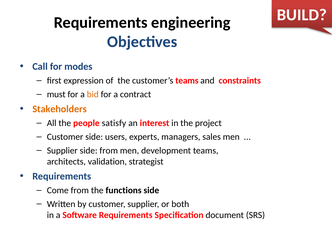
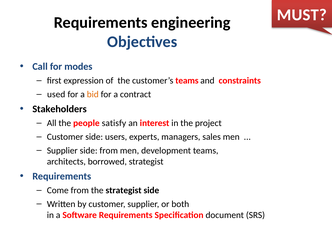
BUILD: BUILD -> MUST
must: must -> used
Stakeholders colour: orange -> black
validation: validation -> borrowed
the functions: functions -> strategist
